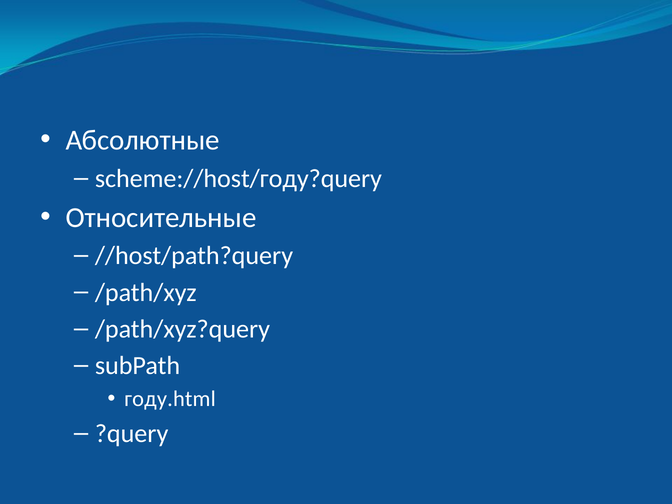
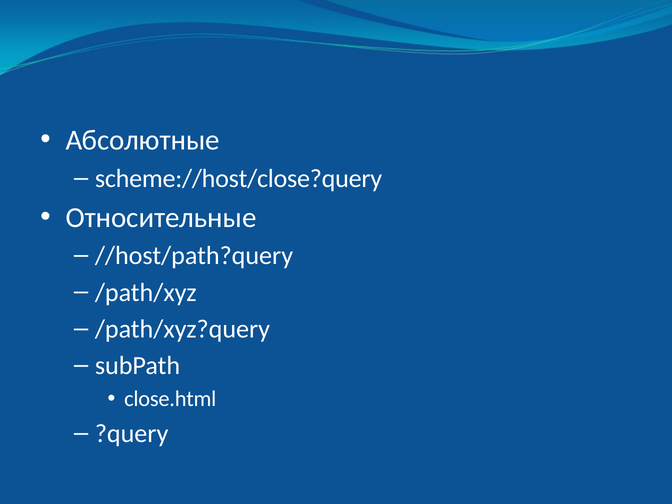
scheme://host/году?query: scheme://host/году?query -> scheme://host/close?query
году.html: году.html -> close.html
